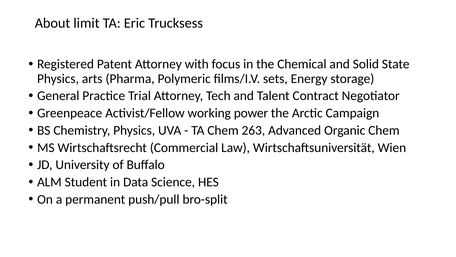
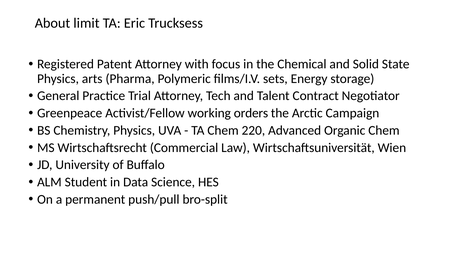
power: power -> orders
263: 263 -> 220
